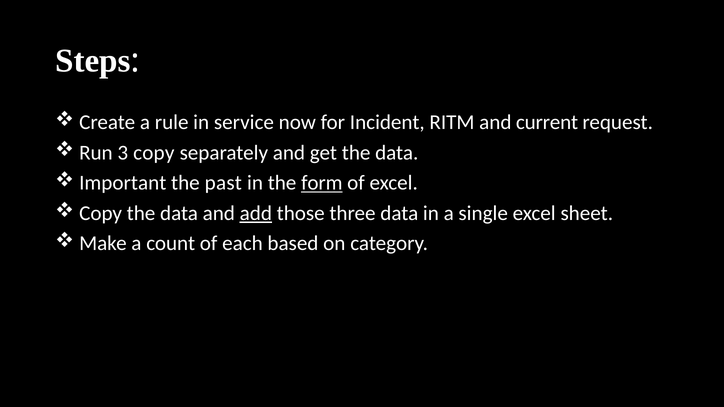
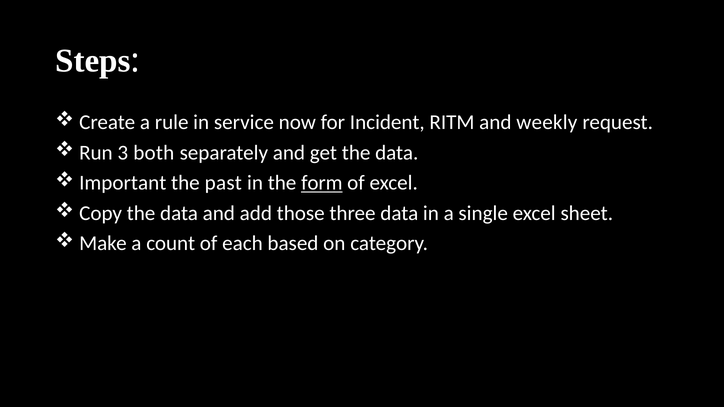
current: current -> weekly
3 copy: copy -> both
add underline: present -> none
